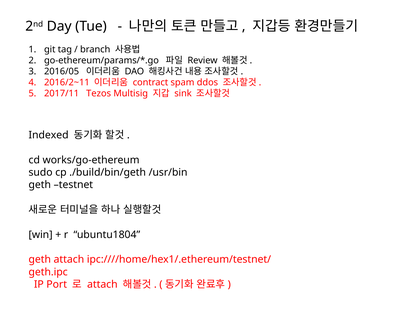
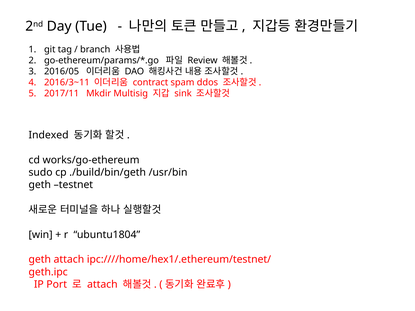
2016/2~11: 2016/2~11 -> 2016/3~11
Tezos: Tezos -> Mkdir
